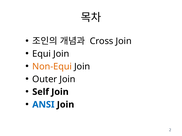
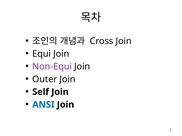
Non-Equi colour: orange -> purple
